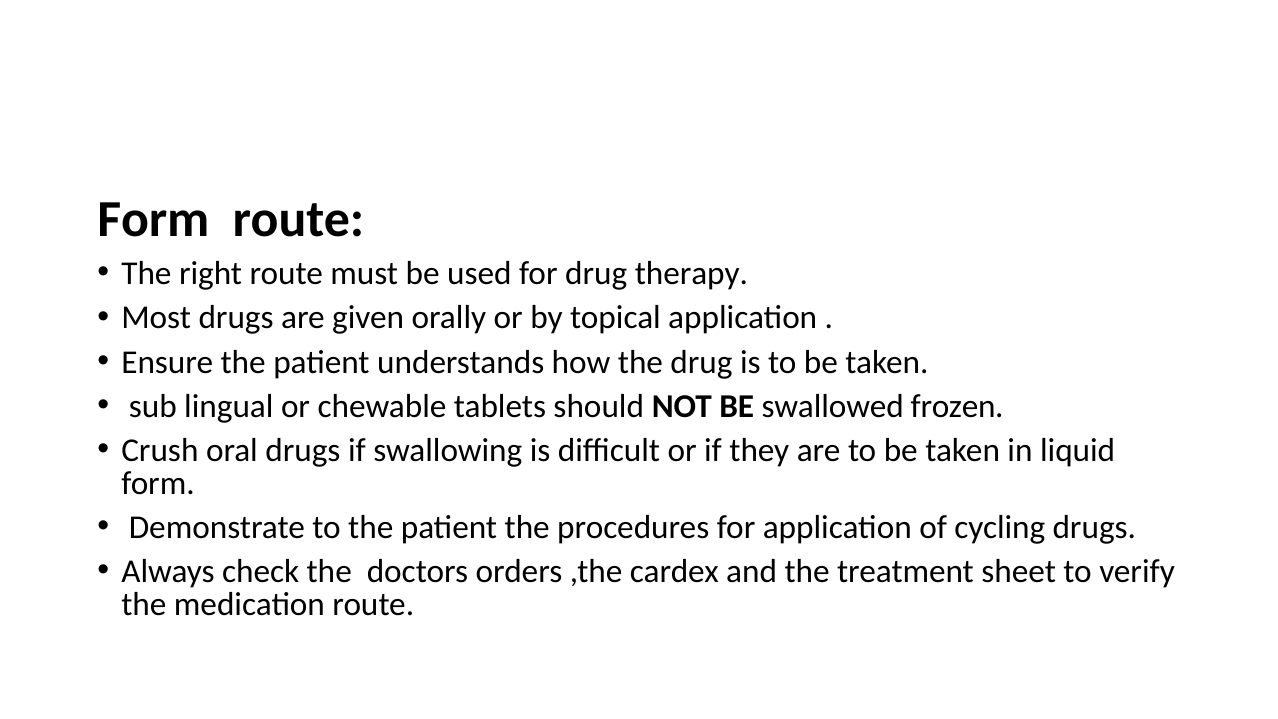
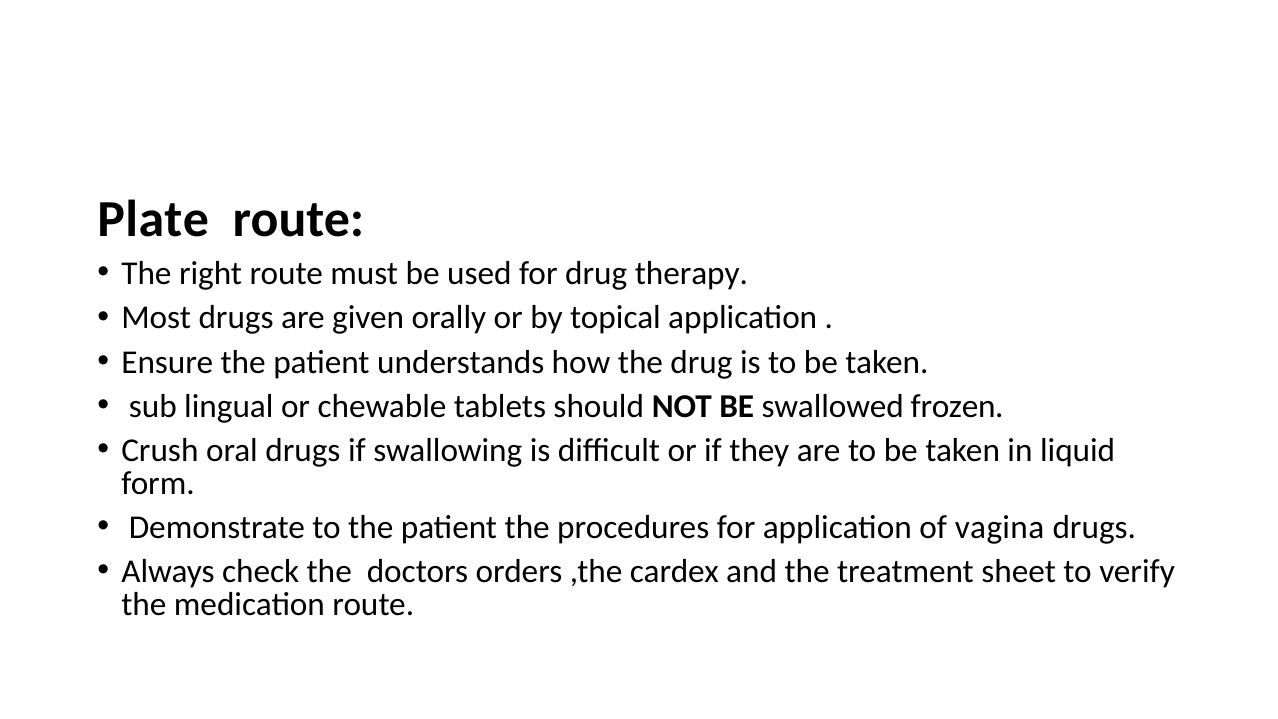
Form at (153, 219): Form -> Plate
cycling: cycling -> vagina
